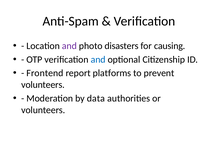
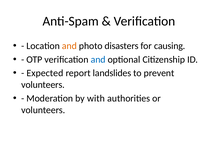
and at (69, 46) colour: purple -> orange
Frontend: Frontend -> Expected
platforms: platforms -> landslides
data: data -> with
